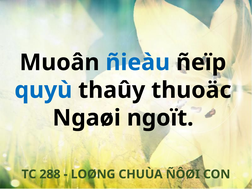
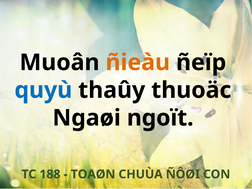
ñieàu colour: blue -> orange
288: 288 -> 188
LOØNG: LOØNG -> TOAØN
